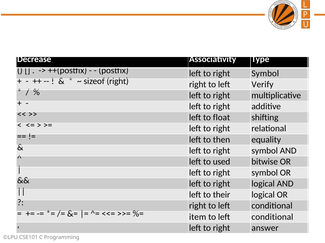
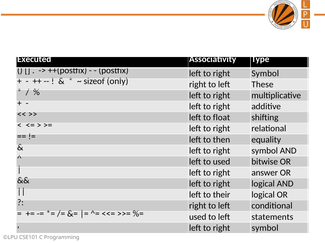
Decrease: Decrease -> Executed
sizeof right: right -> only
Verify: Verify -> These
symbol at (265, 173): symbol -> answer
item at (198, 217): item -> used
conditional at (272, 217): conditional -> statements
answer at (265, 229): answer -> symbol
